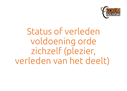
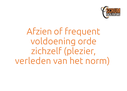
Status: Status -> Afzien
of verleden: verleden -> frequent
deelt: deelt -> norm
